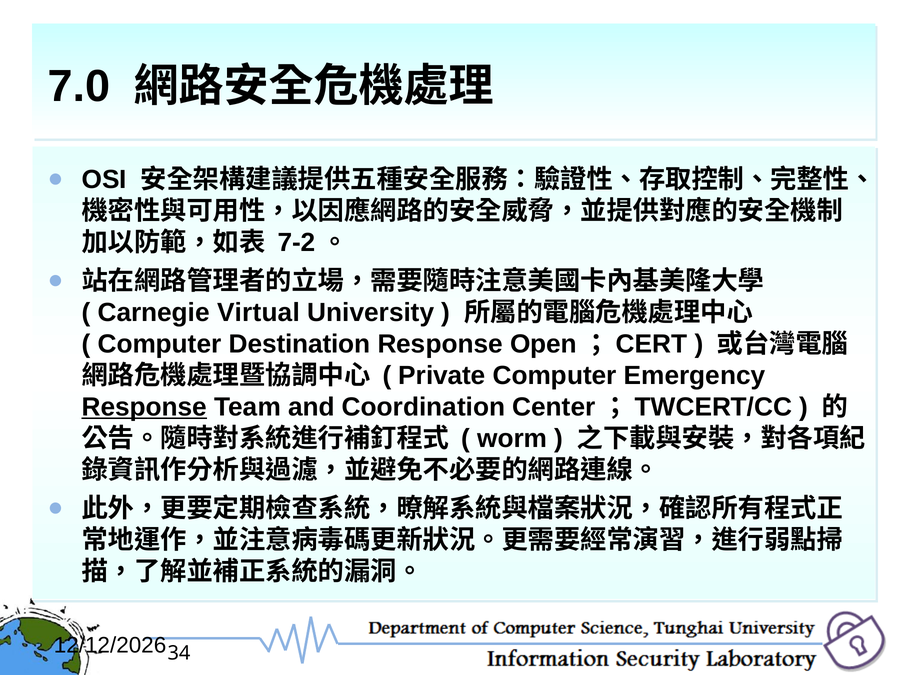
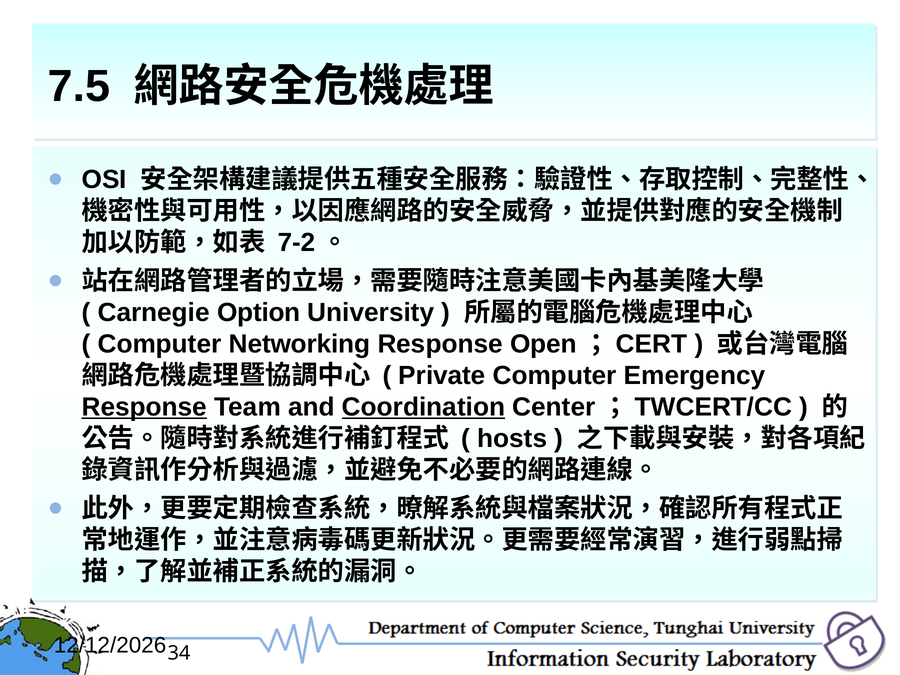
7.0: 7.0 -> 7.5
Virtual: Virtual -> Option
Destination: Destination -> Networking
Coordination underline: none -> present
worm: worm -> hosts
